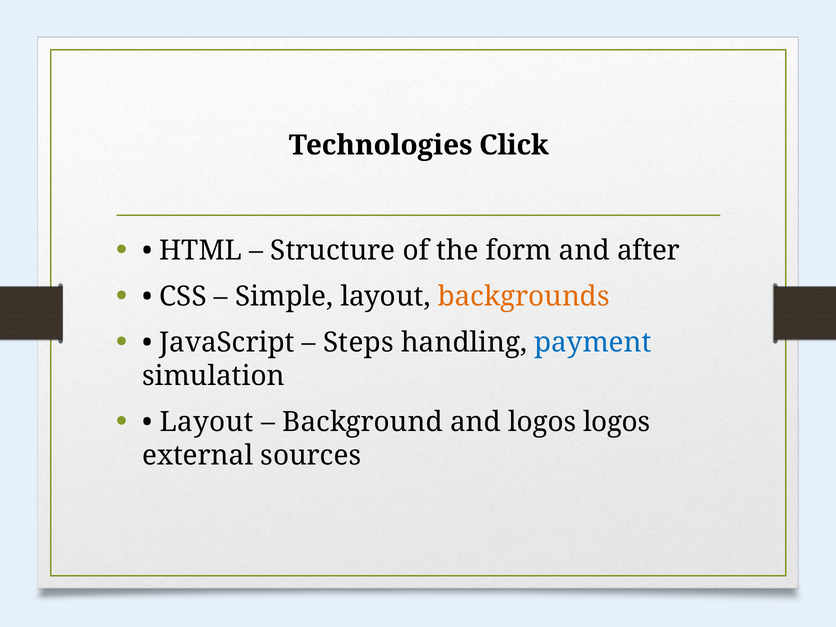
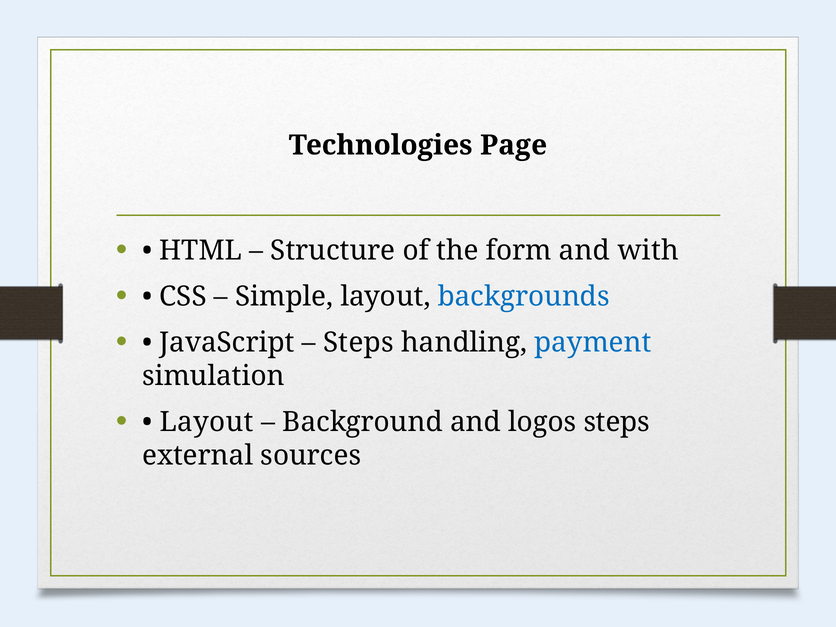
Click: Click -> Page
after: after -> with
backgrounds colour: orange -> blue
logos logos: logos -> steps
